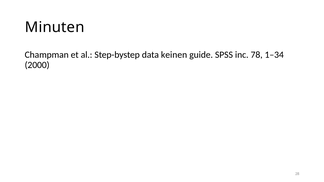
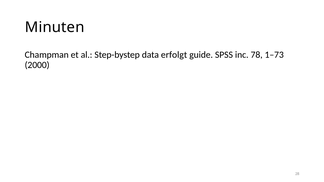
keinen: keinen -> erfolgt
1–34: 1–34 -> 1–73
